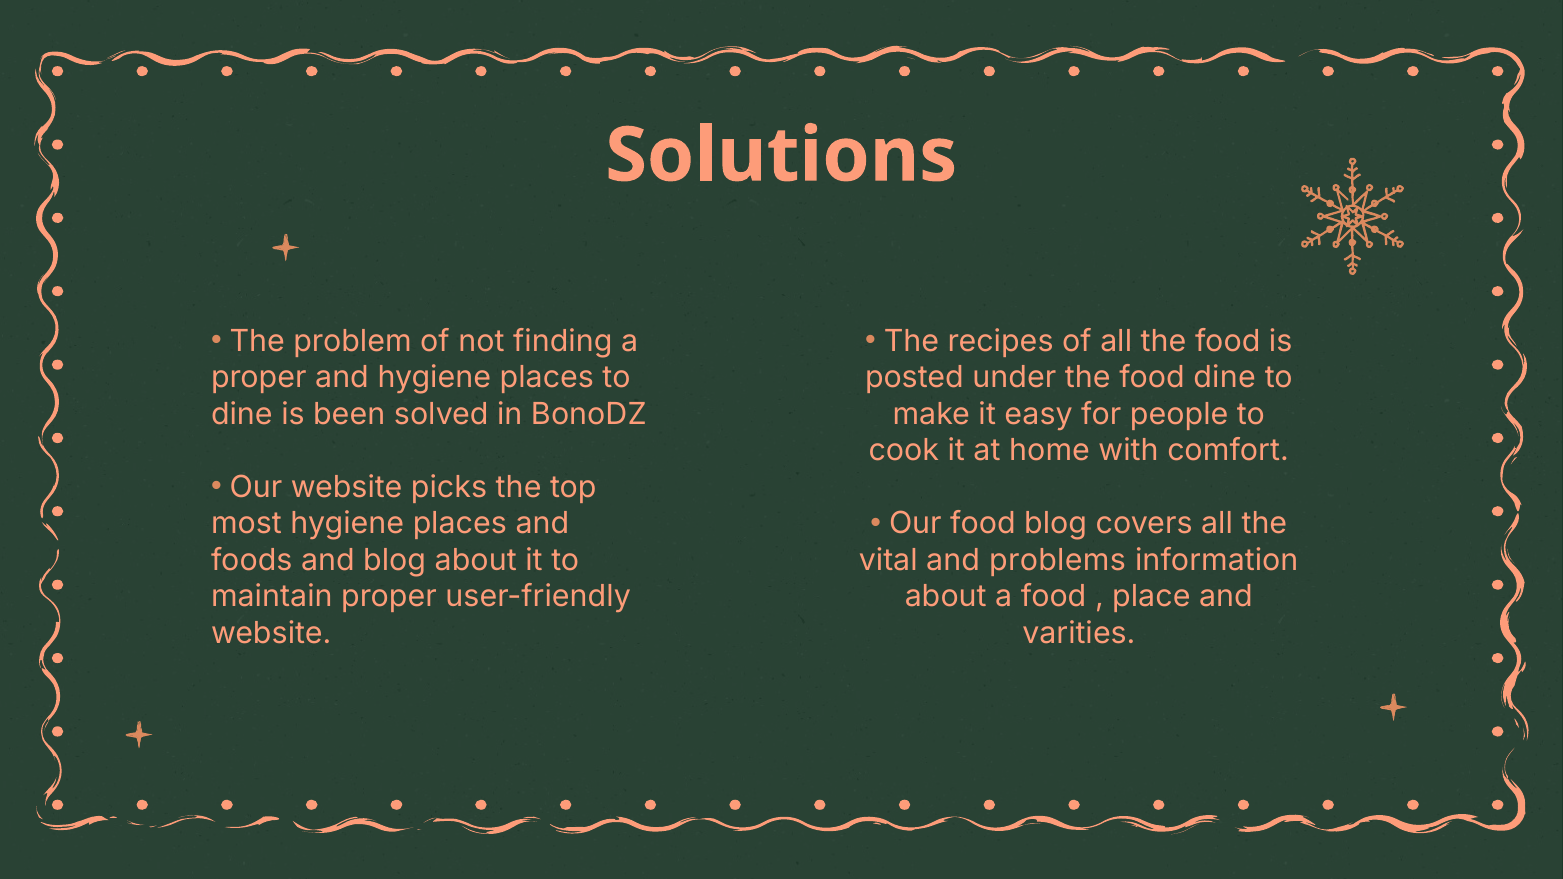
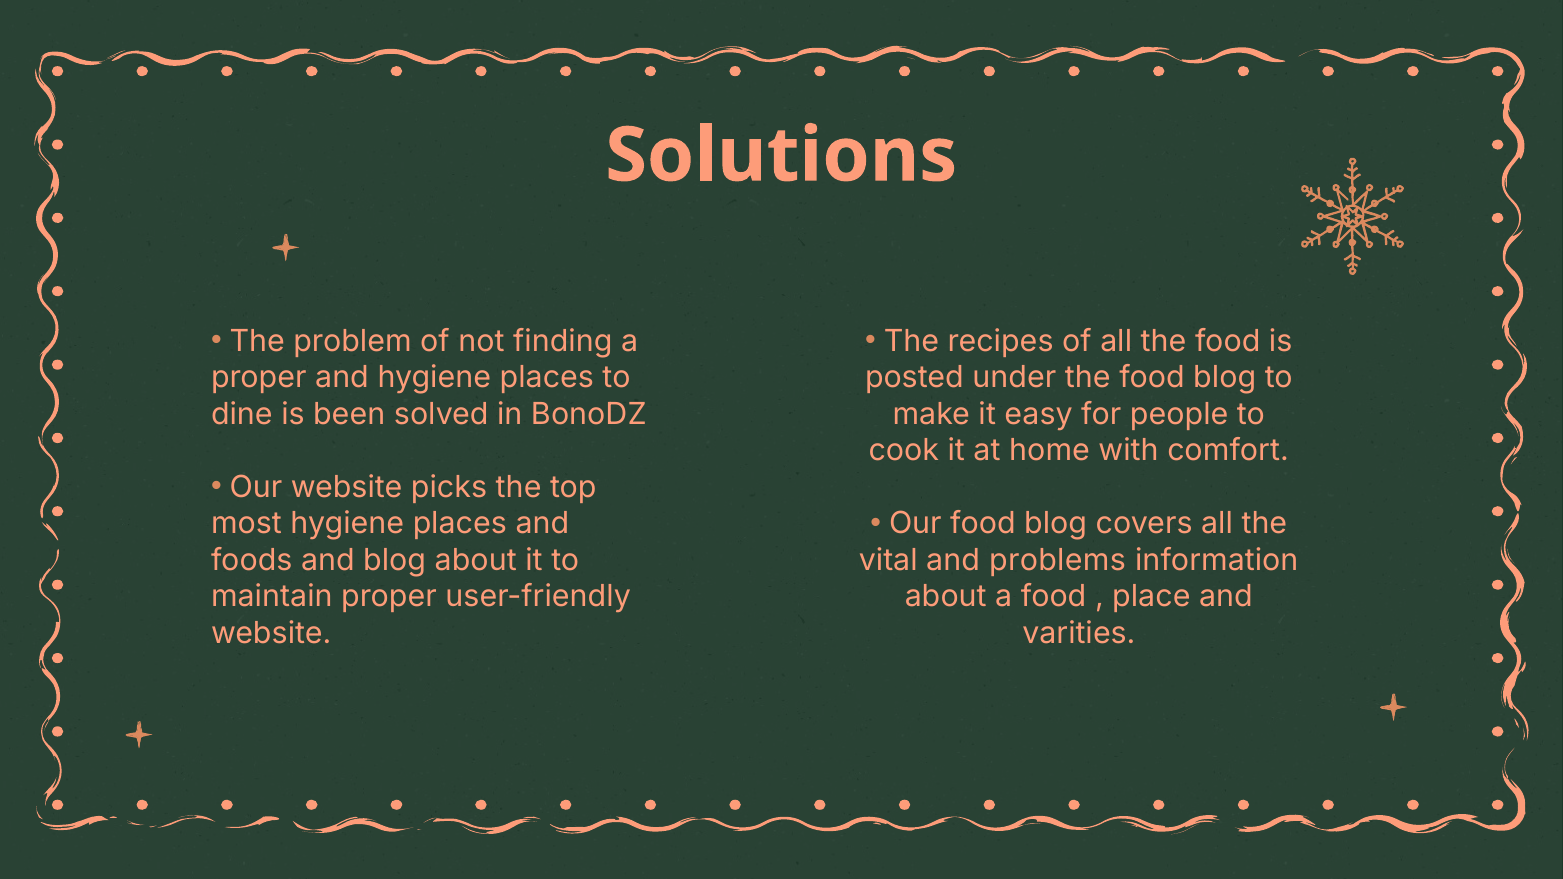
the food dine: dine -> blog
